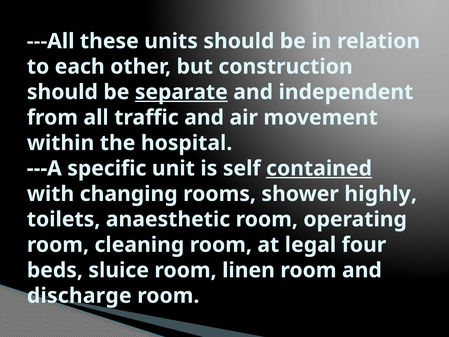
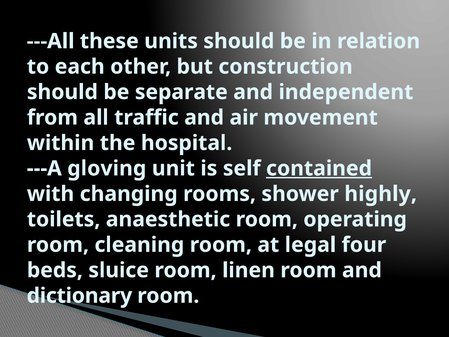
separate underline: present -> none
specific: specific -> gloving
discharge: discharge -> dictionary
